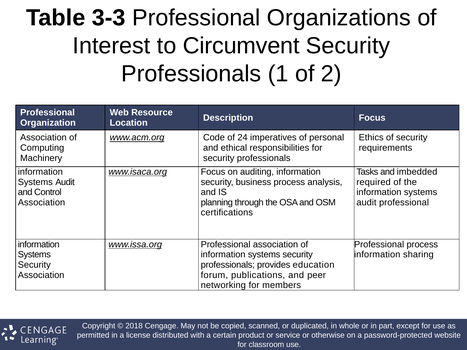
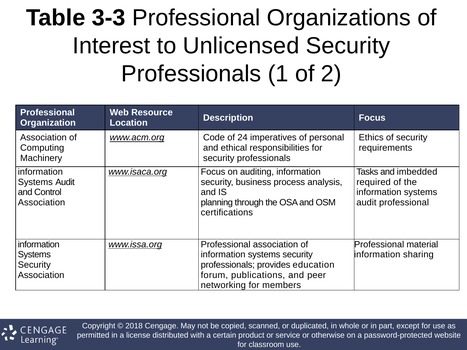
Circumvent: Circumvent -> Unlicensed
Professional process: process -> material
